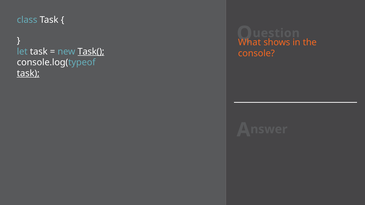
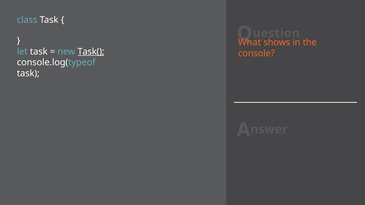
task at (28, 73) underline: present -> none
